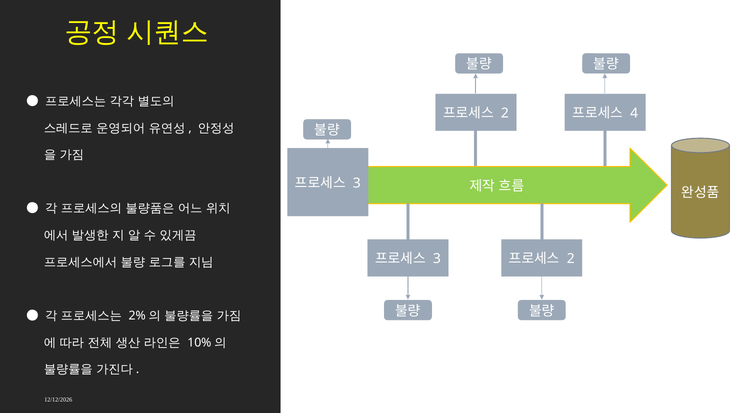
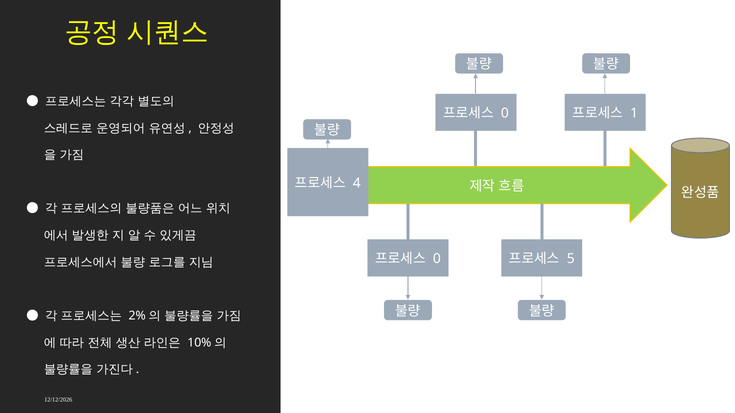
2 at (505, 113): 2 -> 0
4: 4 -> 1
3 at (357, 183): 3 -> 4
3 at (437, 259): 3 -> 0
2 at (571, 259): 2 -> 5
